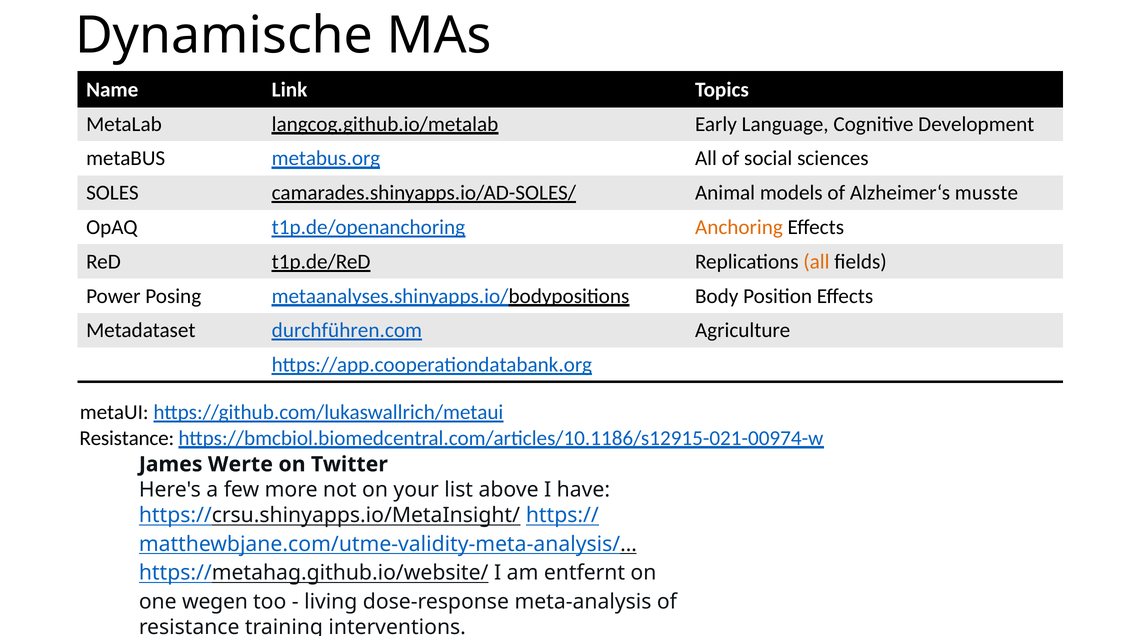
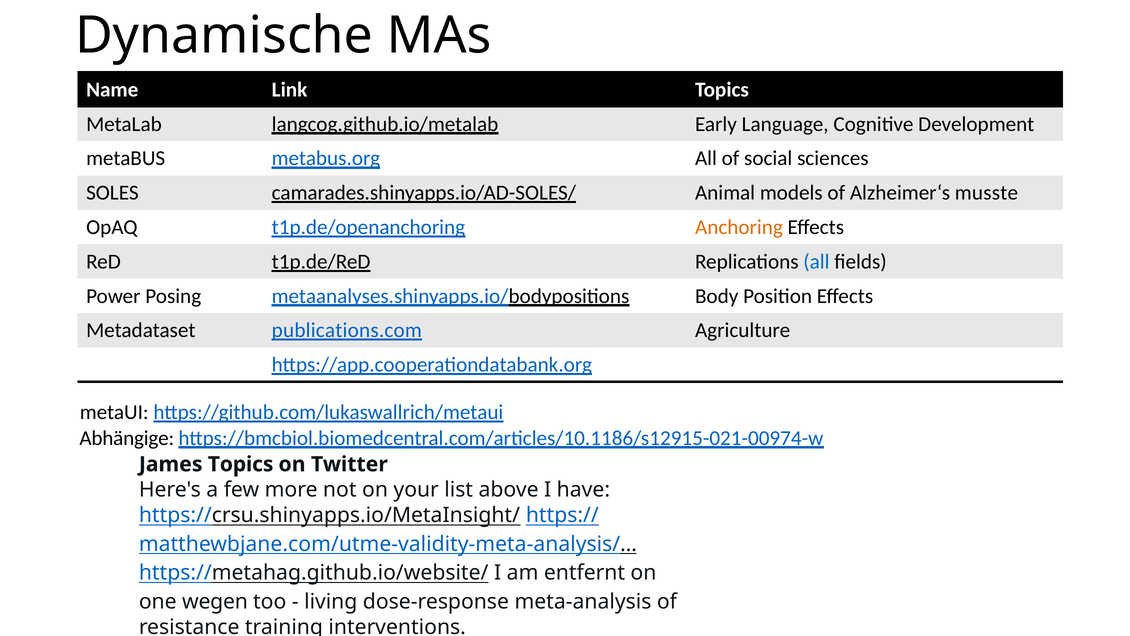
all at (816, 261) colour: orange -> blue
durchführen.com: durchführen.com -> publications.com
Resistance at (127, 438): Resistance -> Abhängige
James Werte: Werte -> Topics
